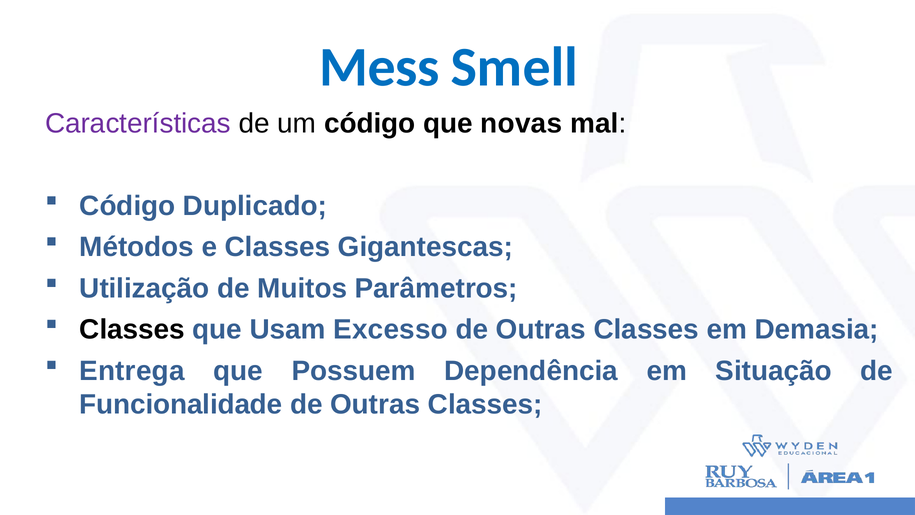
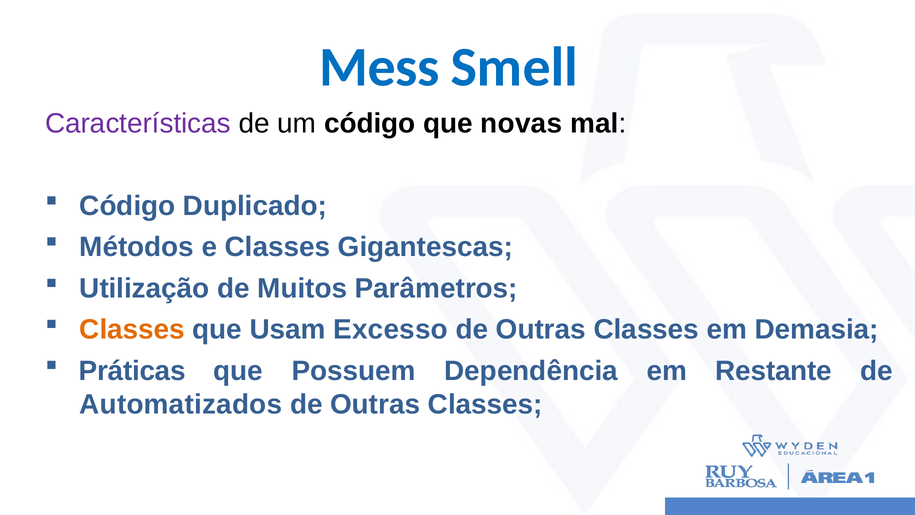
Classes at (132, 329) colour: black -> orange
Entrega: Entrega -> Práticas
Situação: Situação -> Restante
Funcionalidade: Funcionalidade -> Automatizados
